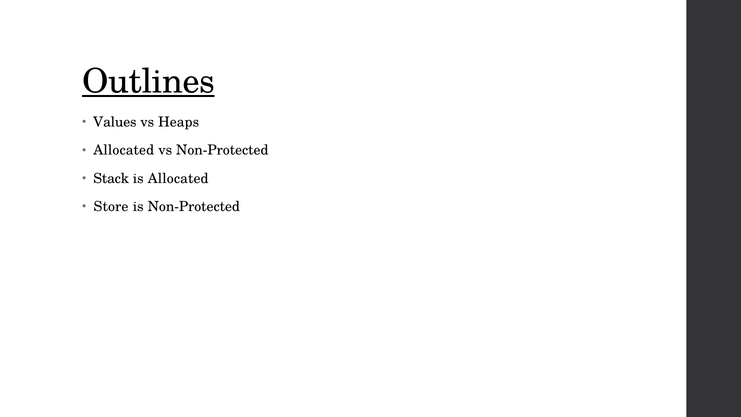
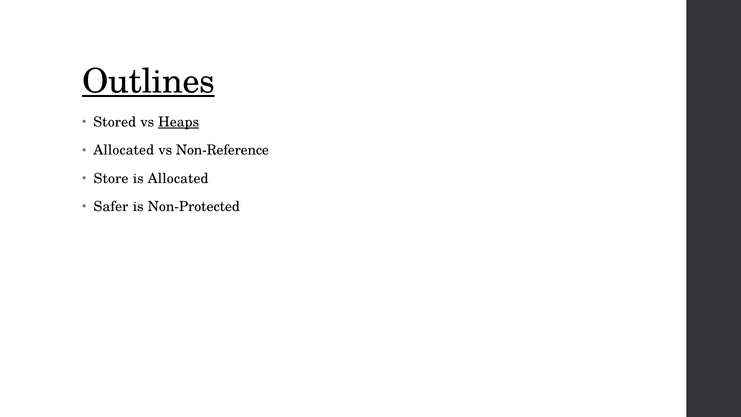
Values: Values -> Stored
Heaps underline: none -> present
vs Non-Protected: Non-Protected -> Non-Reference
Stack: Stack -> Store
Store: Store -> Safer
